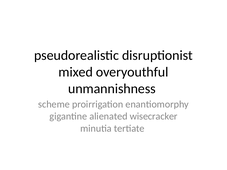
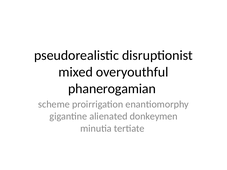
unmannishness: unmannishness -> phanerogamian
wisecracker: wisecracker -> donkeymen
